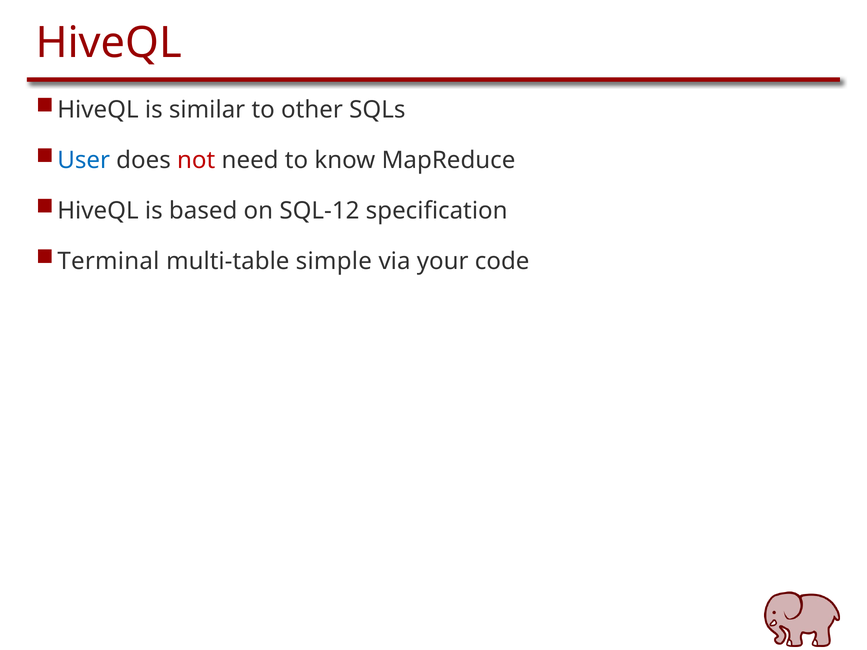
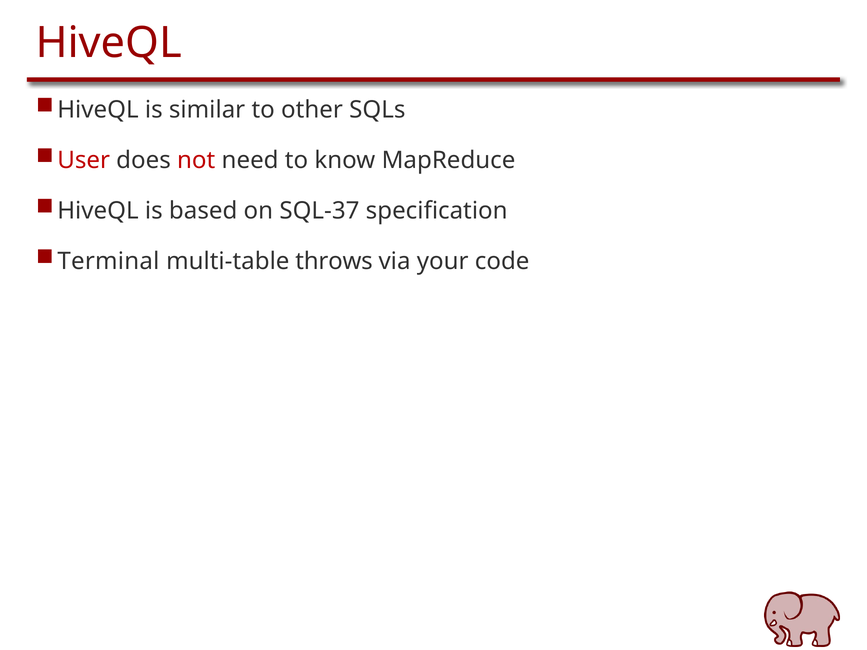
User colour: blue -> red
SQL-12: SQL-12 -> SQL-37
simple: simple -> throws
